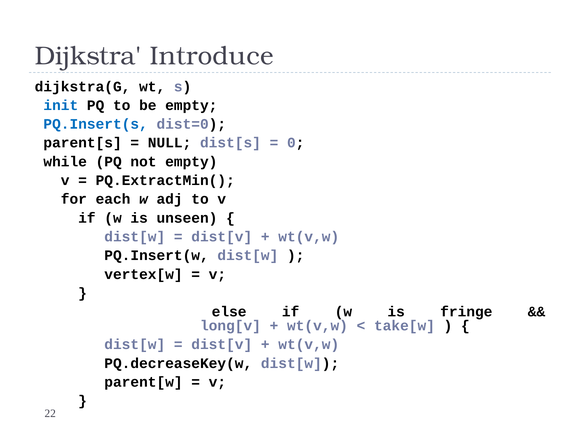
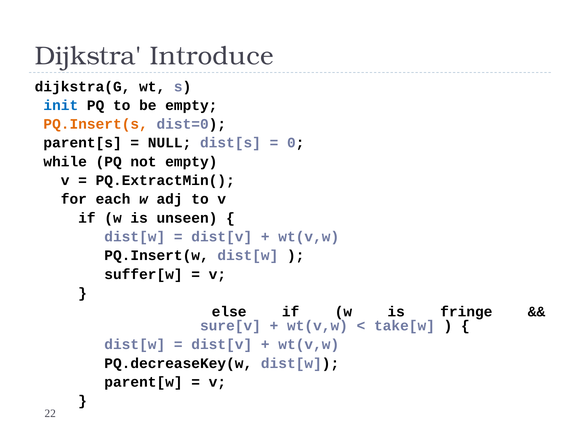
PQ.Insert(s colour: blue -> orange
vertex[w: vertex[w -> suffer[w
long[v: long[v -> sure[v
